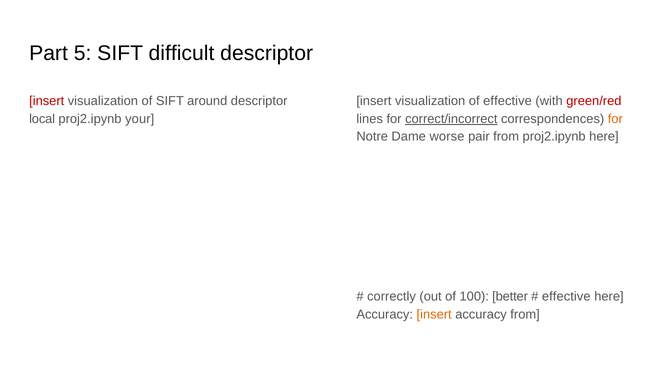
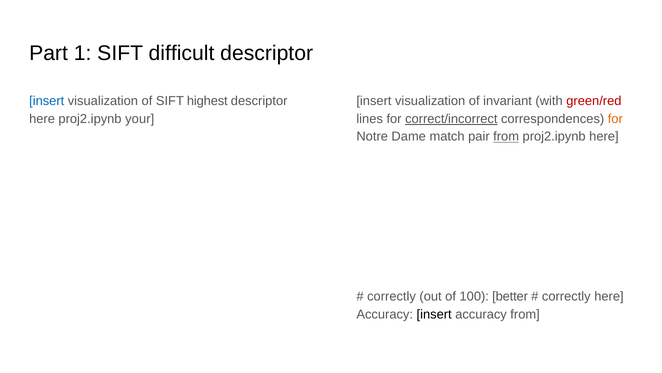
5: 5 -> 1
insert at (47, 101) colour: red -> blue
around: around -> highest
of effective: effective -> invariant
local at (42, 119): local -> here
worse: worse -> match
from at (506, 136) underline: none -> present
effective at (566, 296): effective -> correctly
insert at (434, 314) colour: orange -> black
